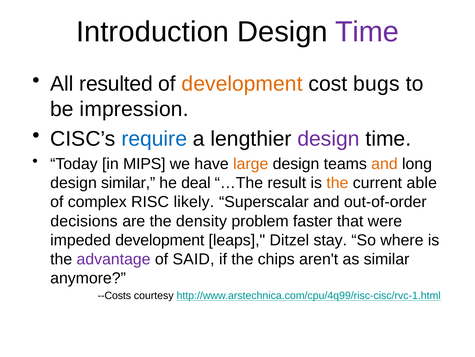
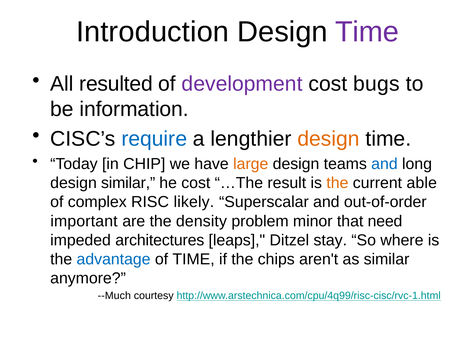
development at (242, 84) colour: orange -> purple
impression: impression -> information
design at (329, 139) colour: purple -> orange
MIPS: MIPS -> CHIP
and at (384, 164) colour: orange -> blue
he deal: deal -> cost
decisions: decisions -> important
faster: faster -> minor
were: were -> need
impeded development: development -> architectures
advantage colour: purple -> blue
of SAID: SAID -> TIME
--Costs: --Costs -> --Much
